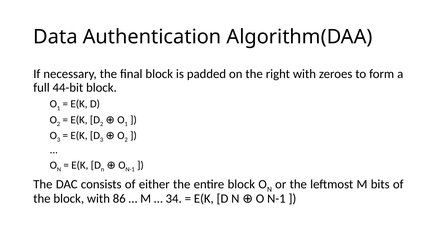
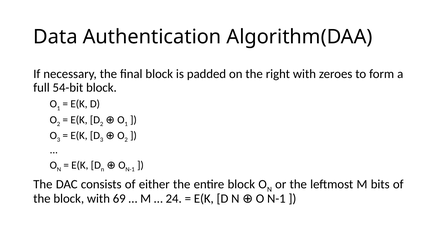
44-bit: 44-bit -> 54-bit
86: 86 -> 69
34: 34 -> 24
